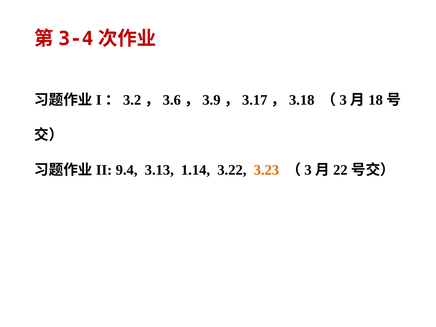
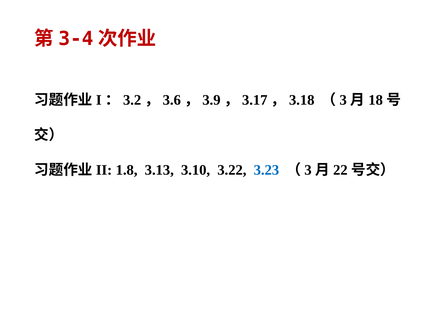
9.4: 9.4 -> 1.8
1.14: 1.14 -> 3.10
3.23 colour: orange -> blue
